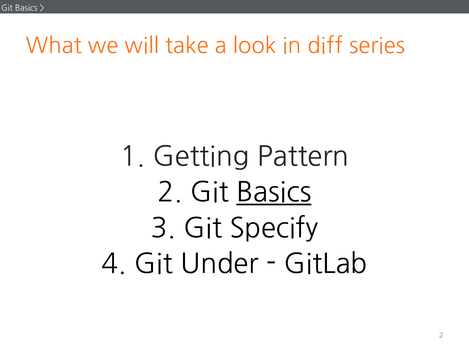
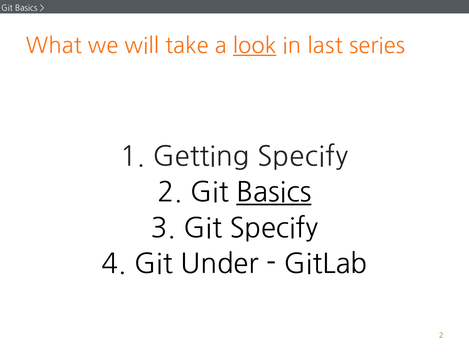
look underline: none -> present
diff: diff -> last
Getting Pattern: Pattern -> Specify
